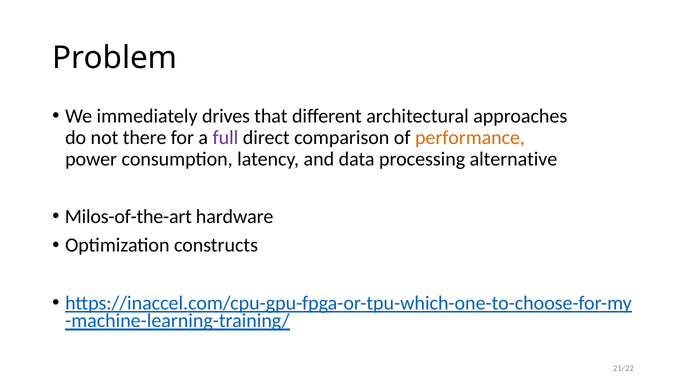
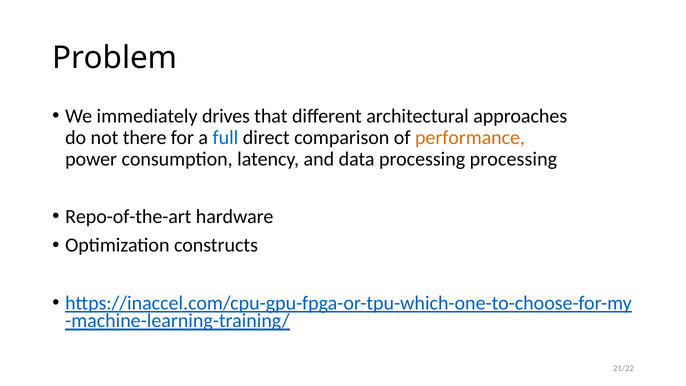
full colour: purple -> blue
processing alternative: alternative -> processing
Milos-of-the-art: Milos-of-the-art -> Repo-of-the-art
